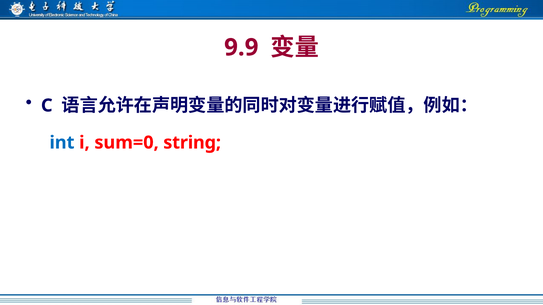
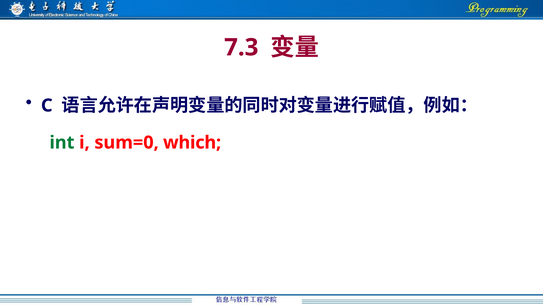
9.9: 9.9 -> 7.3
int colour: blue -> green
string: string -> which
